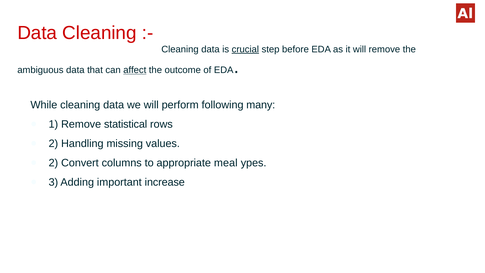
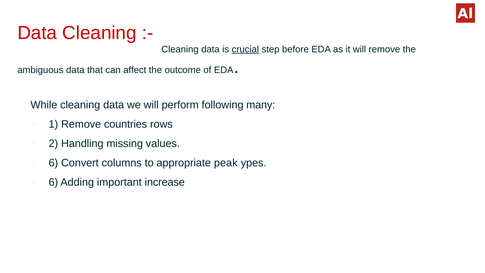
affect underline: present -> none
statistical: statistical -> countries
2 at (53, 163): 2 -> 6
meal: meal -> peak
3 at (53, 182): 3 -> 6
